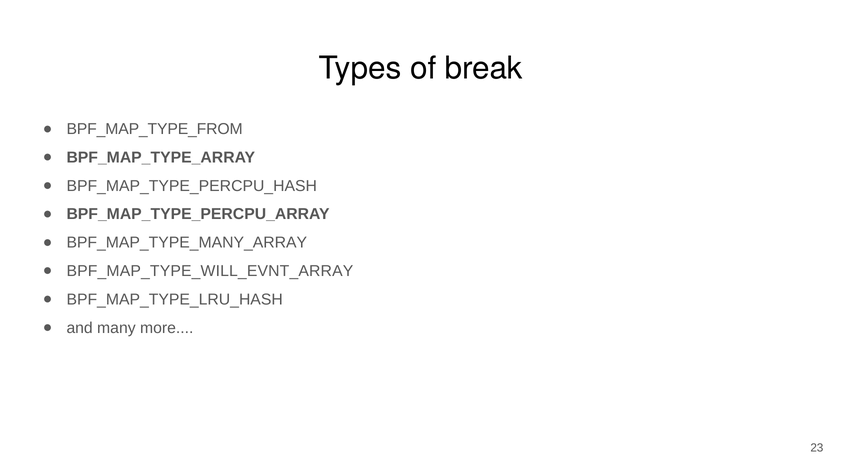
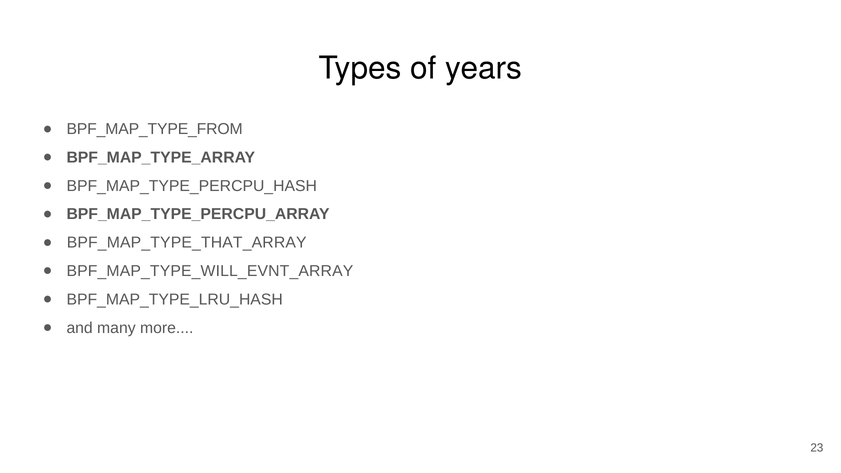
break: break -> years
BPF_MAP_TYPE_MANY_ARRAY: BPF_MAP_TYPE_MANY_ARRAY -> BPF_MAP_TYPE_THAT_ARRAY
